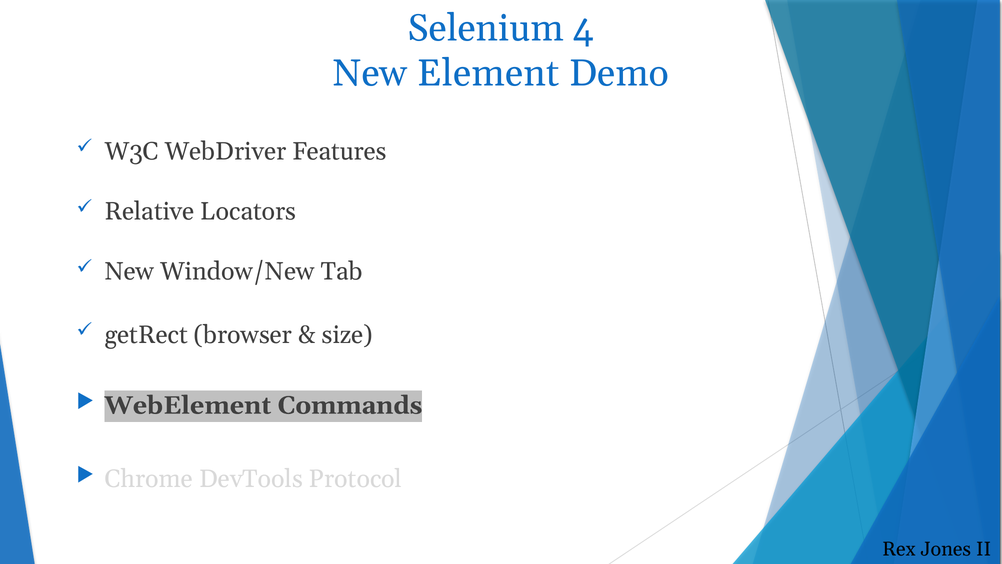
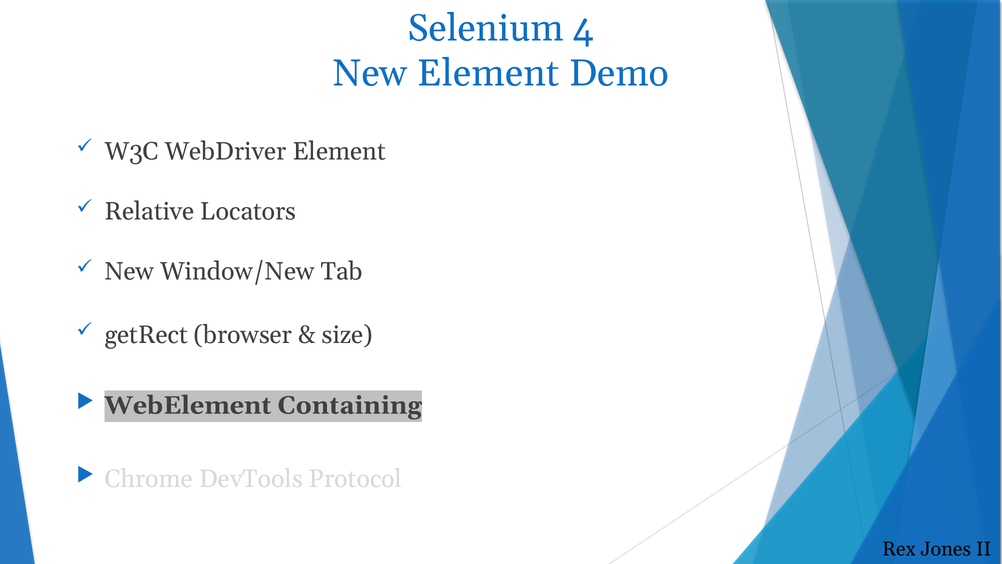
WebDriver Features: Features -> Element
Commands: Commands -> Containing
